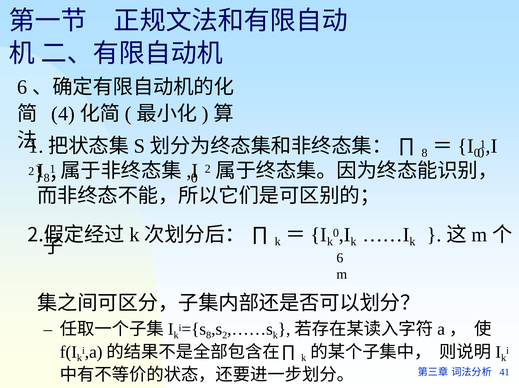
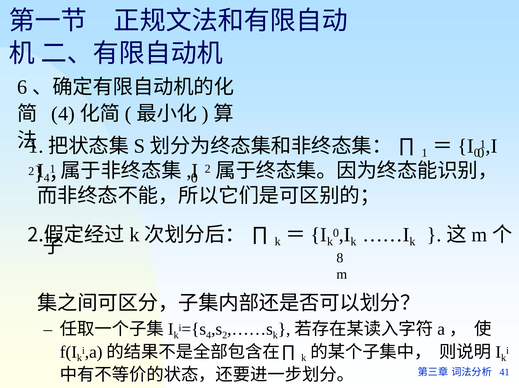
8 at (425, 153): 8 -> 1
8 at (47, 178): 8 -> 4
6 at (340, 258): 6 -> 8
8 at (209, 335): 8 -> 4
